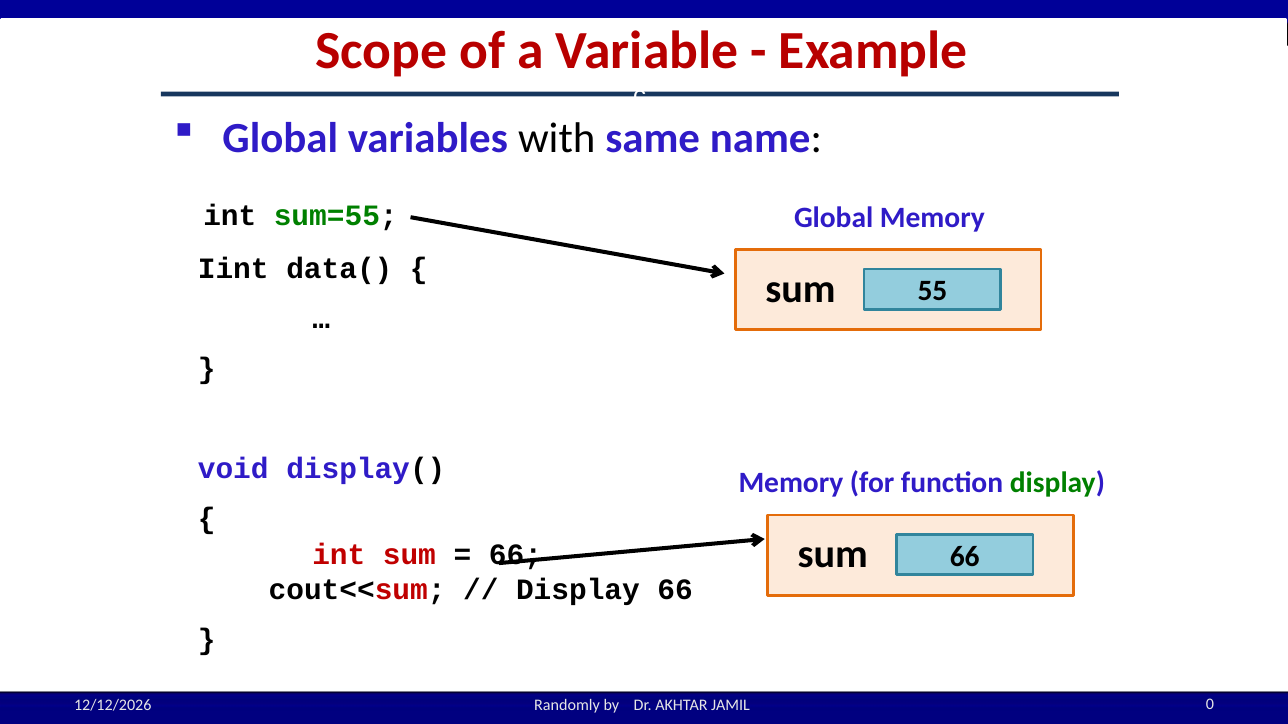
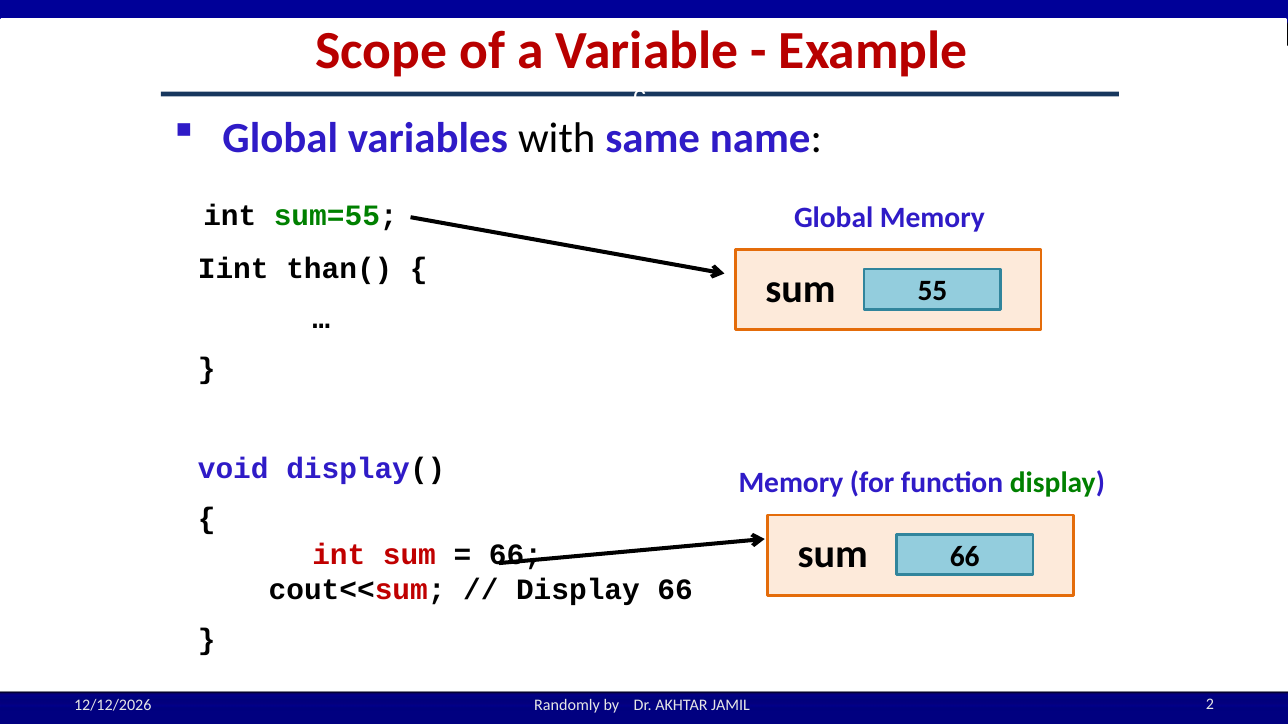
data(: data( -> than(
0: 0 -> 2
